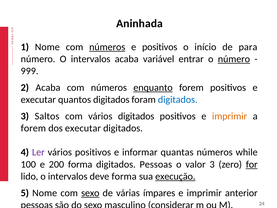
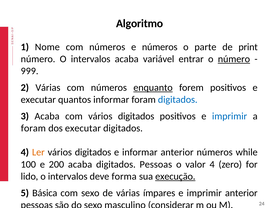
Aninhada: Aninhada -> Algoritmo
números at (107, 47) underline: present -> none
e positivos: positivos -> números
início: início -> parte
para: para -> print
2 Acaba: Acaba -> Várias
quantos digitados: digitados -> informar
3 Saltos: Saltos -> Acaba
imprimir at (230, 116) colour: orange -> blue
forem at (33, 128): forem -> foram
Ler colour: purple -> orange
positivos at (93, 152): positivos -> digitados
informar quantas: quantas -> anterior
200 forma: forma -> acaba
valor 3: 3 -> 4
for underline: present -> none
5 Nome: Nome -> Básica
sexo at (90, 193) underline: present -> none
